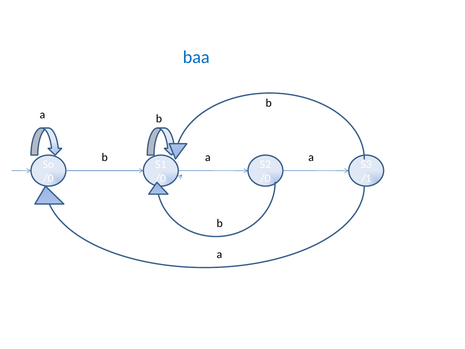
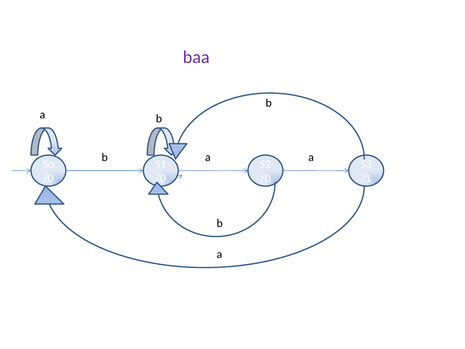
baa colour: blue -> purple
